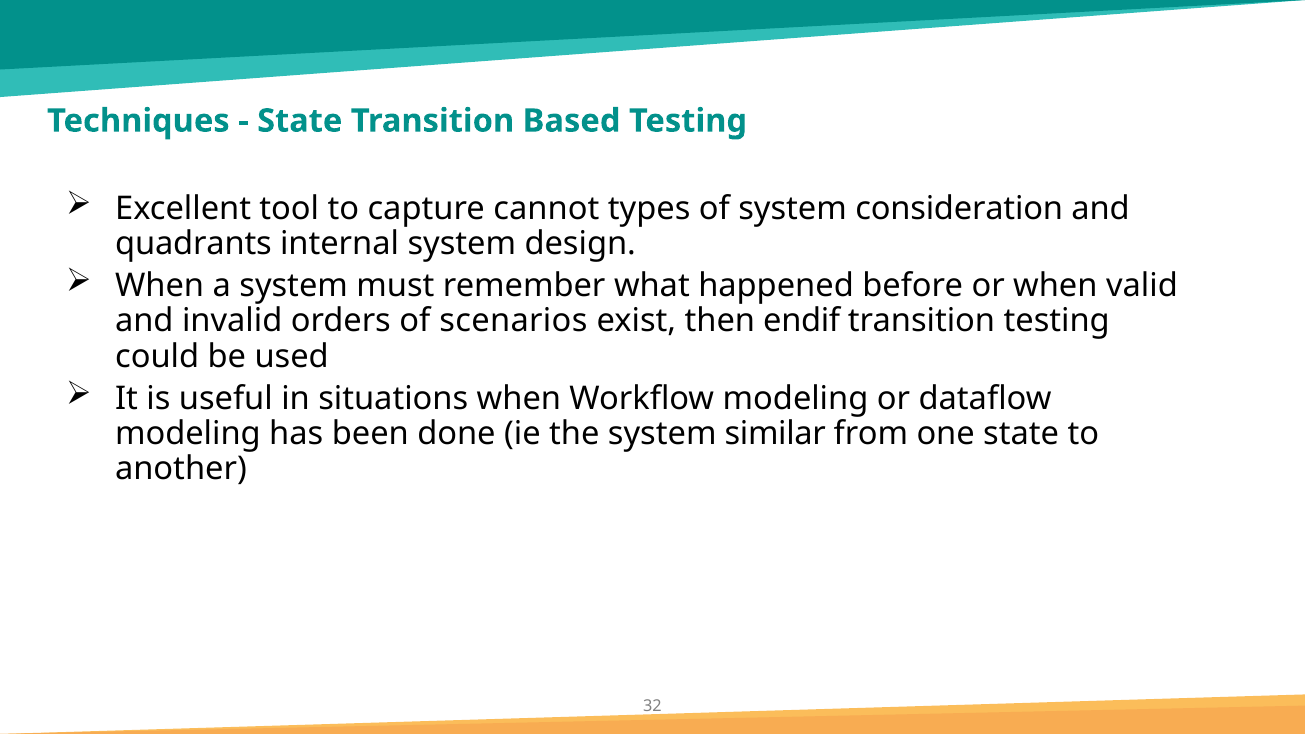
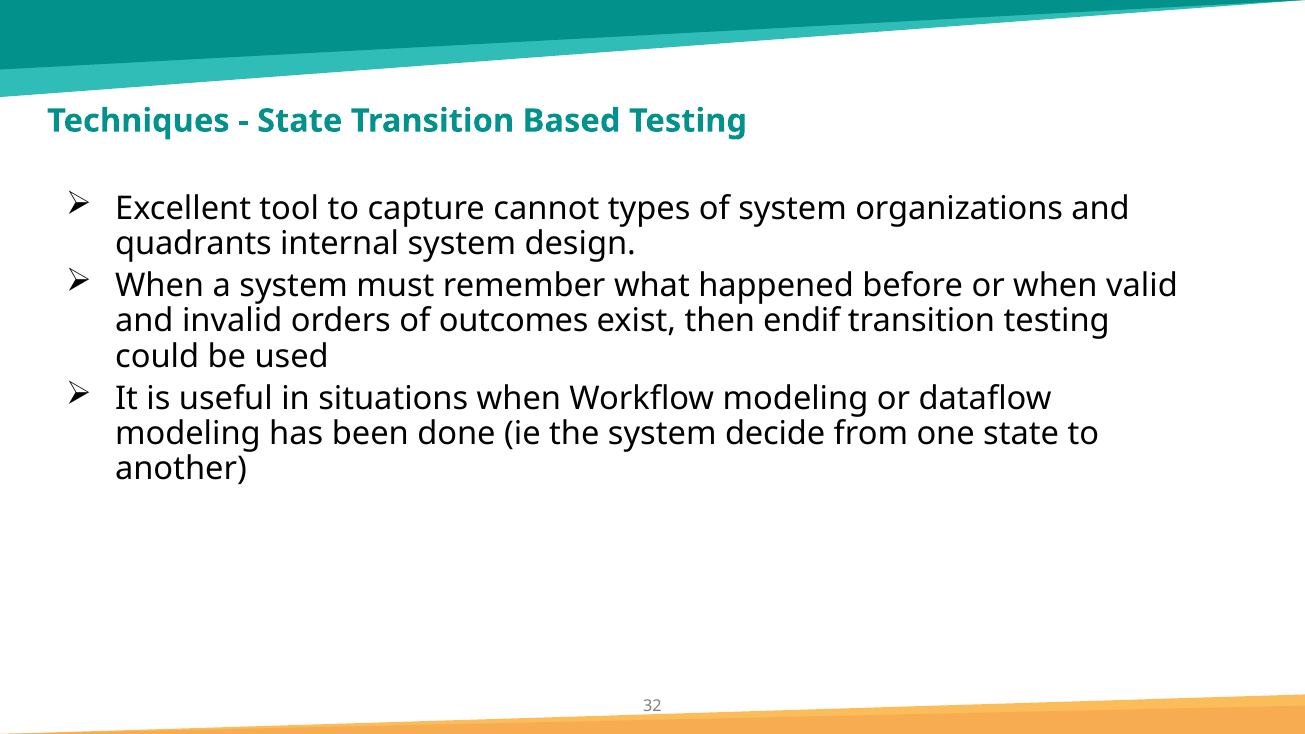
consideration: consideration -> organizations
scenarios: scenarios -> outcomes
similar: similar -> decide
